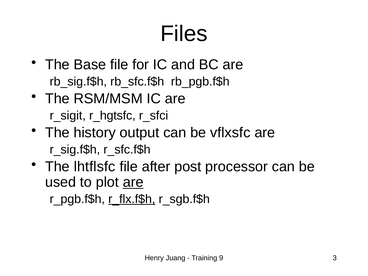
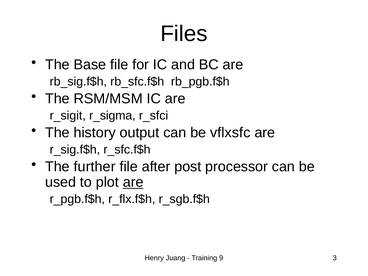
r_hgtsfc: r_hgtsfc -> r_sigma
lhtflsfc: lhtflsfc -> further
r_flx.f$h underline: present -> none
